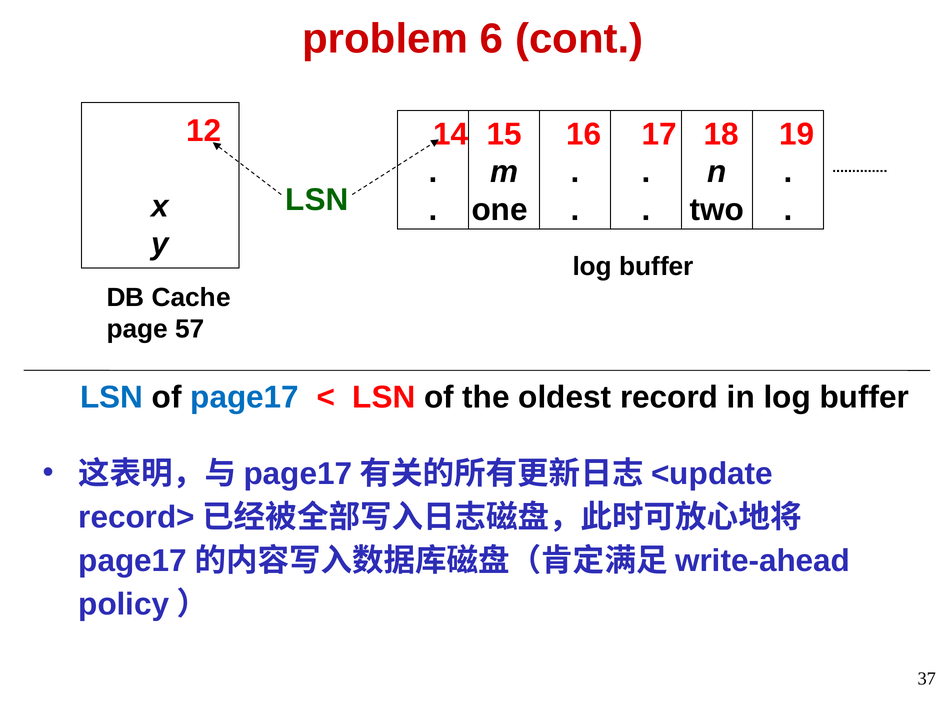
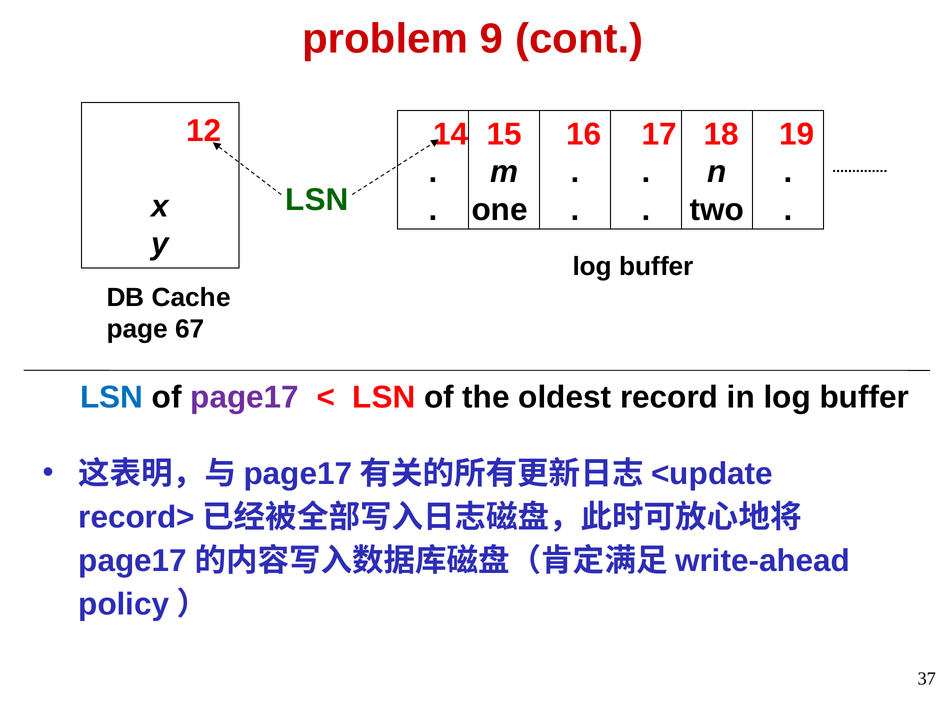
6: 6 -> 9
57: 57 -> 67
page17 colour: blue -> purple
